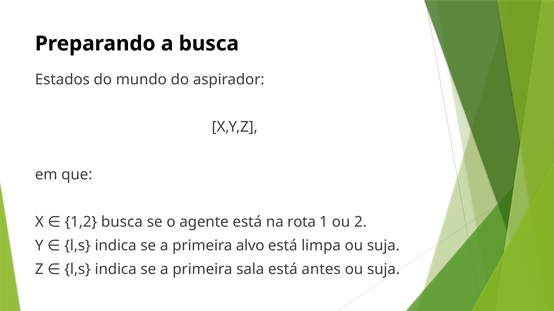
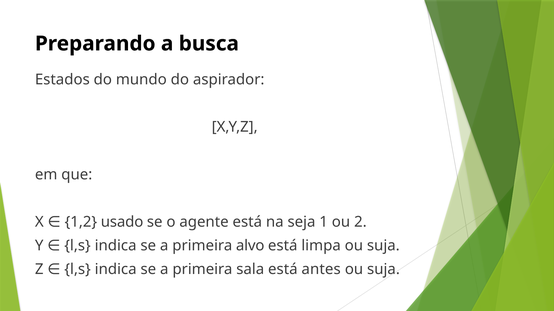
1,2 busca: busca -> usado
rota: rota -> seja
